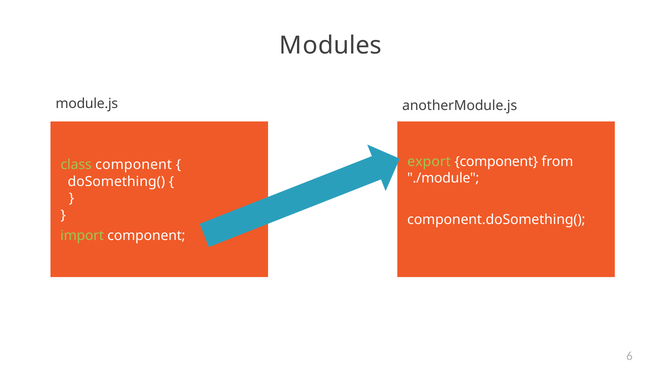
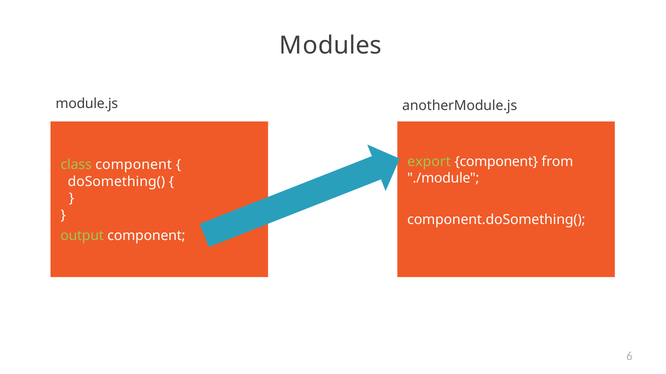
import: import -> output
